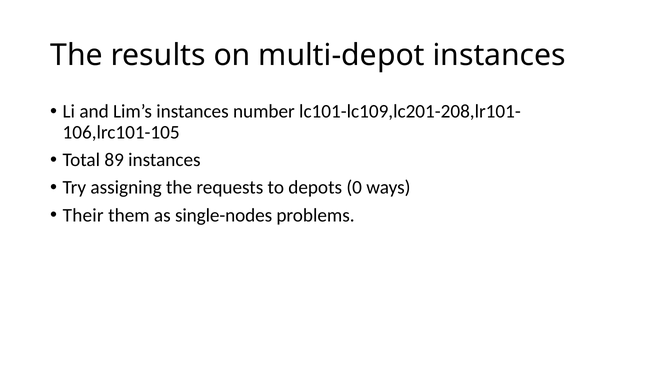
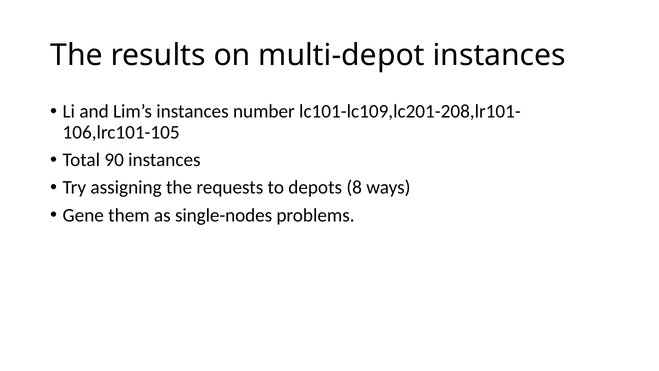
89: 89 -> 90
0: 0 -> 8
Their: Their -> Gene
